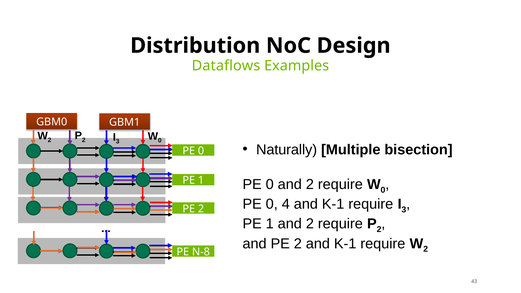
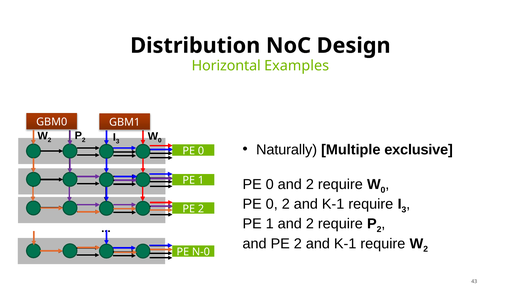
Dataflows: Dataflows -> Horizontal
bisection: bisection -> exclusive
0 4: 4 -> 2
N-8: N-8 -> N-0
